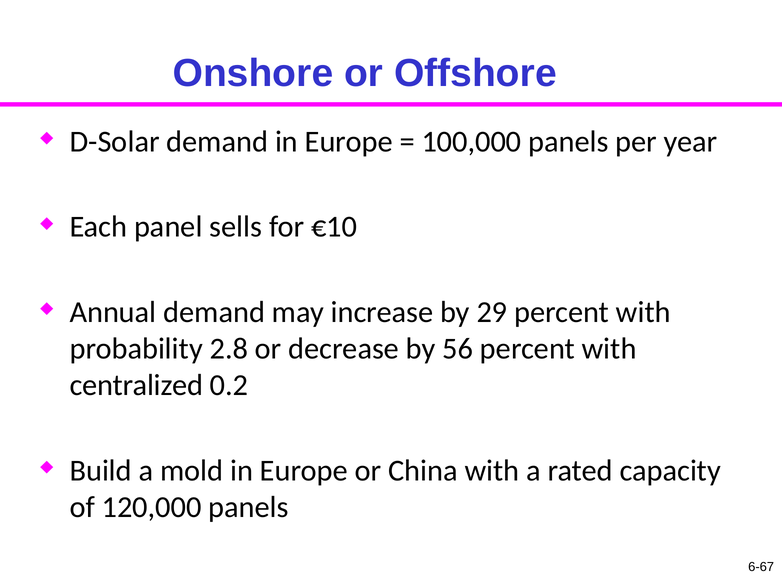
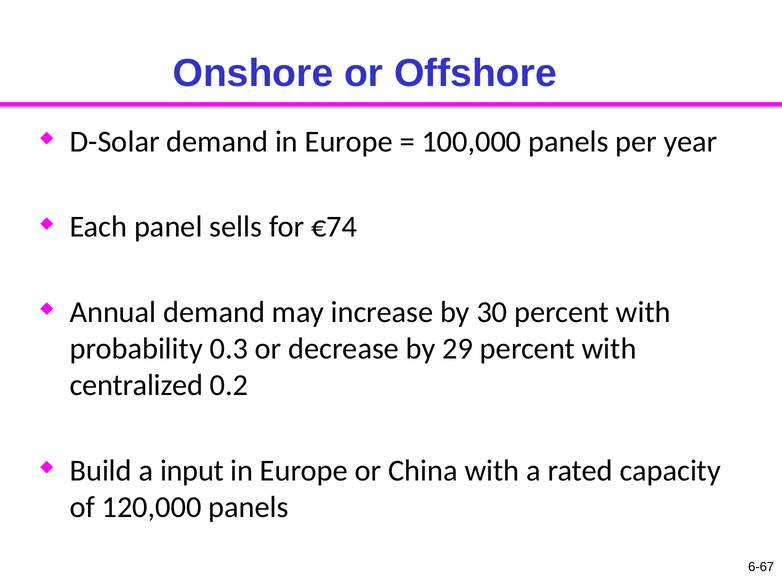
€10: €10 -> €74
29: 29 -> 30
2.8: 2.8 -> 0.3
56: 56 -> 29
mold: mold -> input
